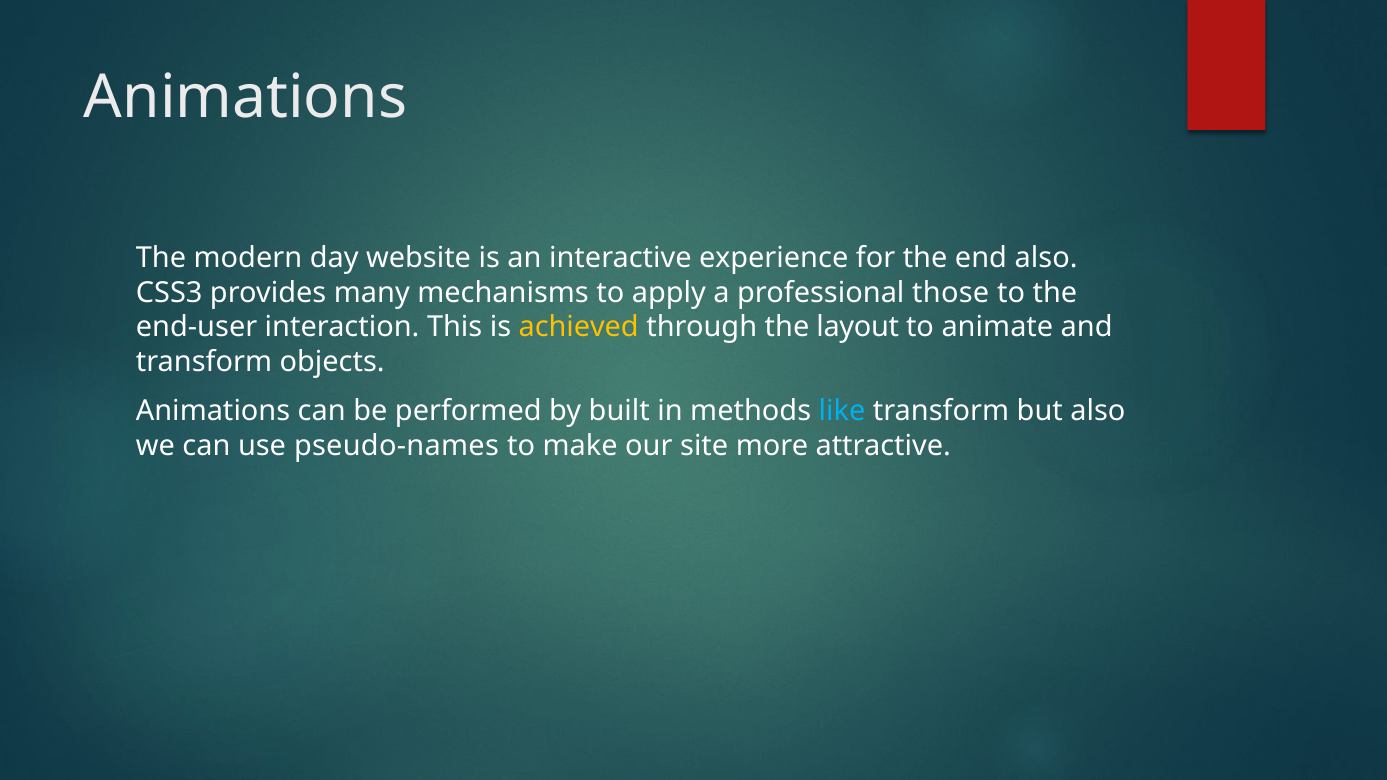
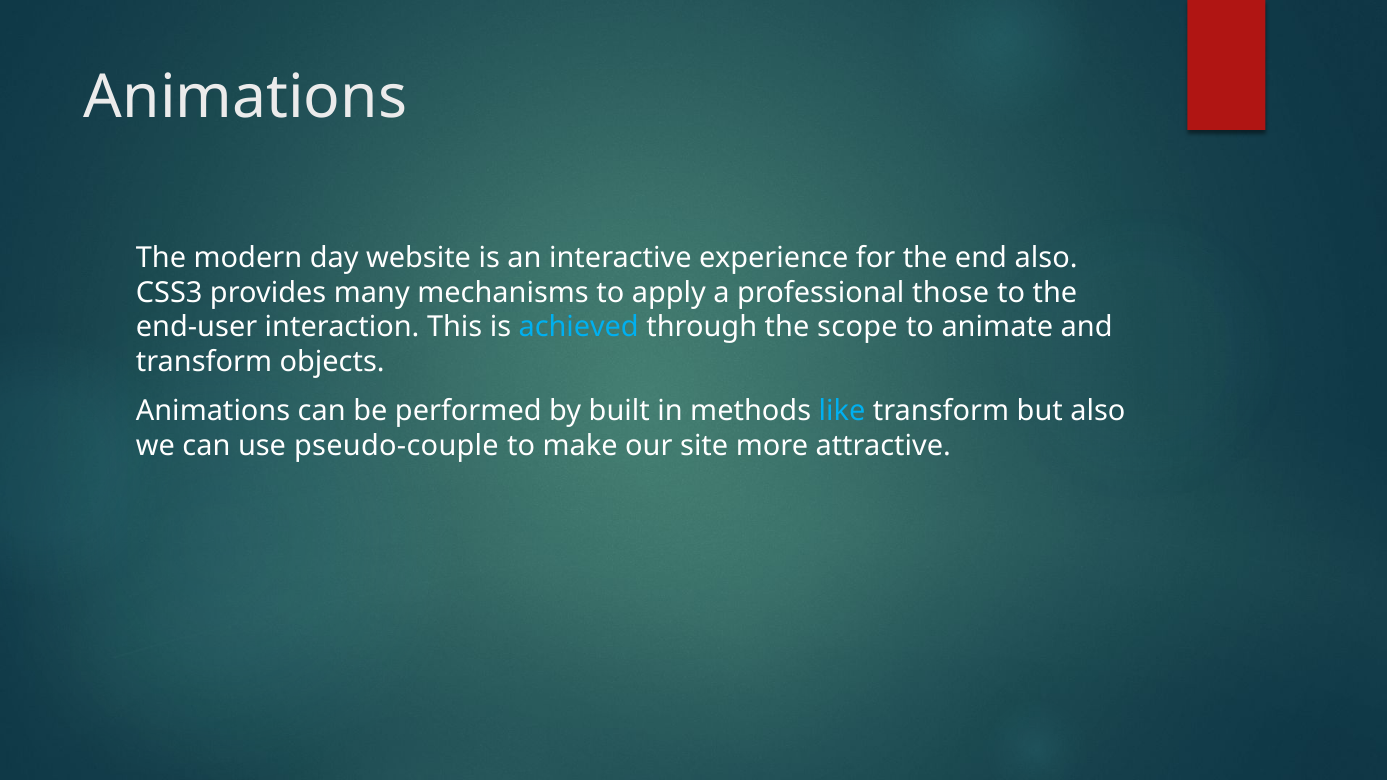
achieved colour: yellow -> light blue
layout: layout -> scope
pseudo-names: pseudo-names -> pseudo-couple
